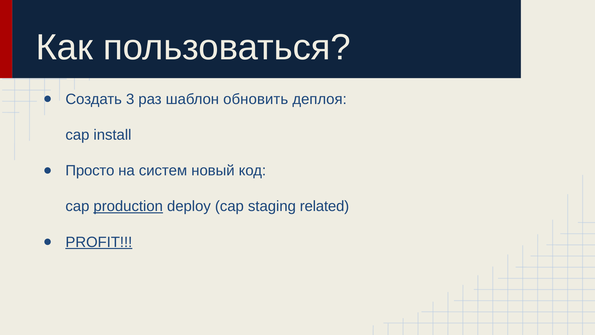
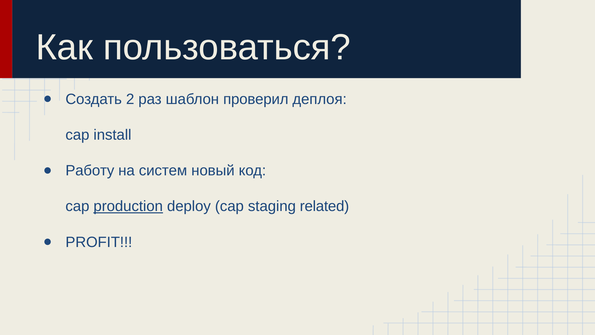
3: 3 -> 2
обновить: обновить -> проверил
Просто: Просто -> Работу
PROFIT underline: present -> none
